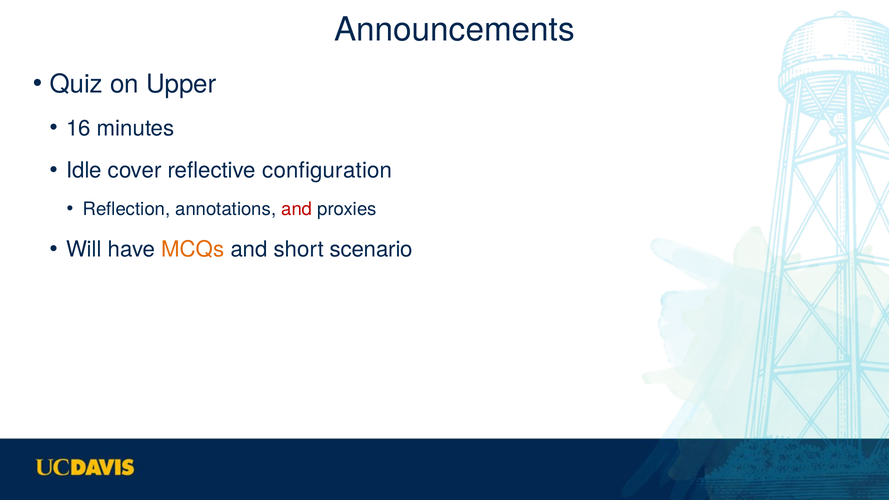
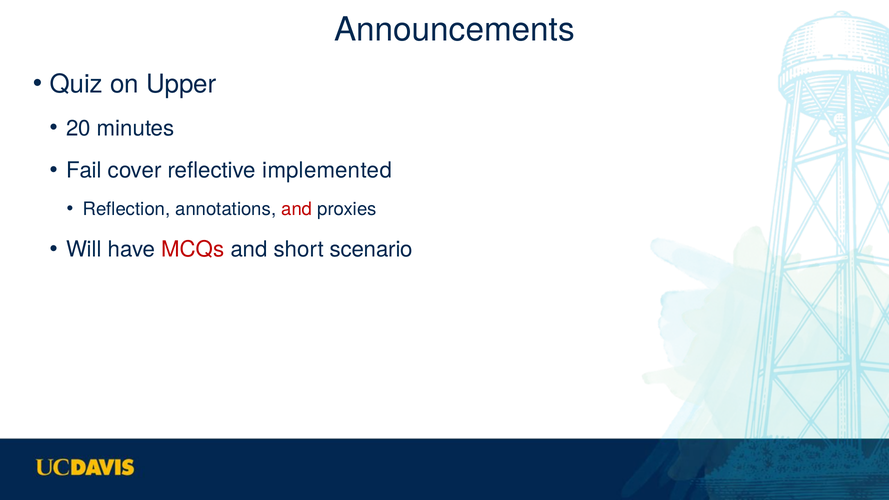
16: 16 -> 20
Idle: Idle -> Fail
configuration: configuration -> implemented
MCQs colour: orange -> red
